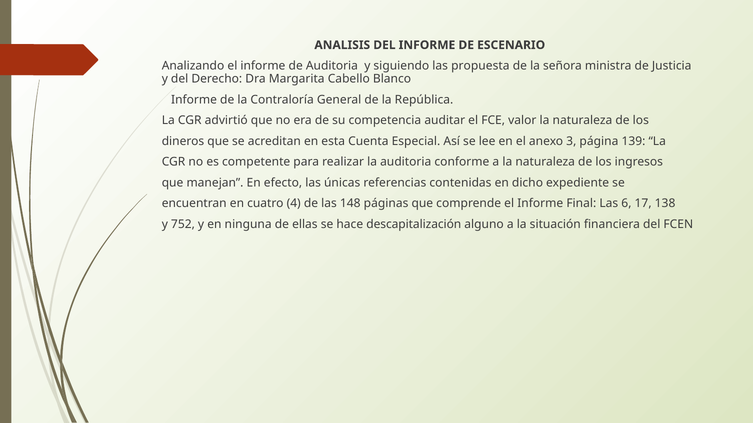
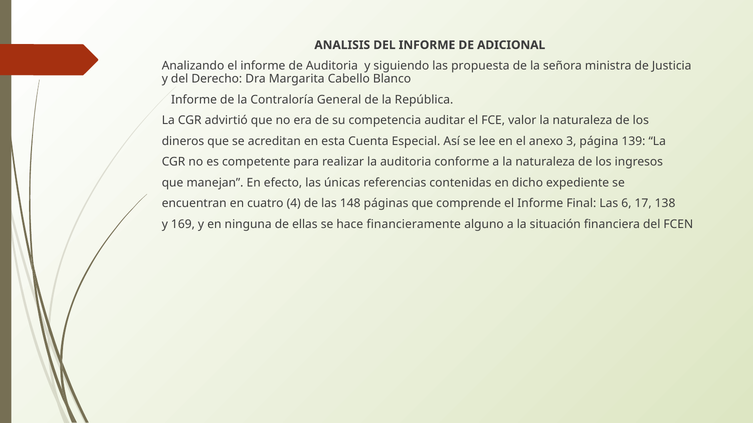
ESCENARIO: ESCENARIO -> ADICIONAL
752: 752 -> 169
descapitalización: descapitalización -> financieramente
